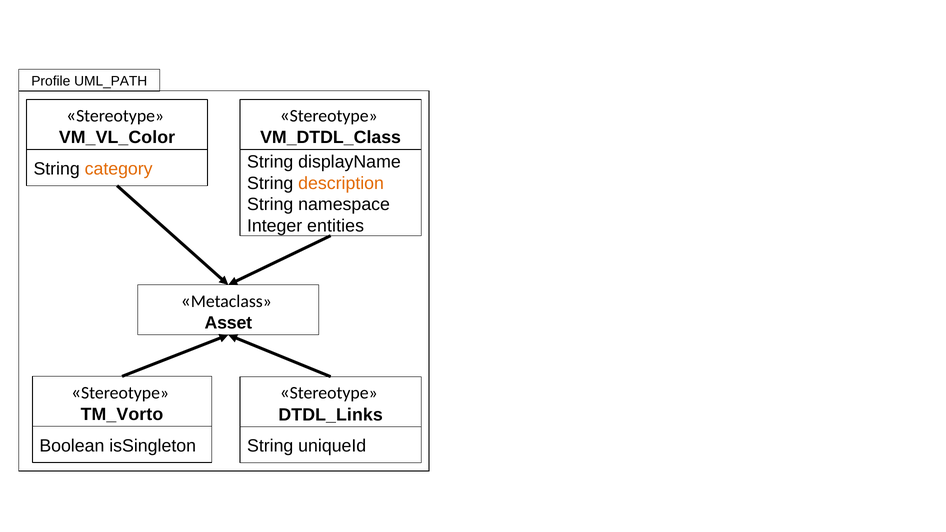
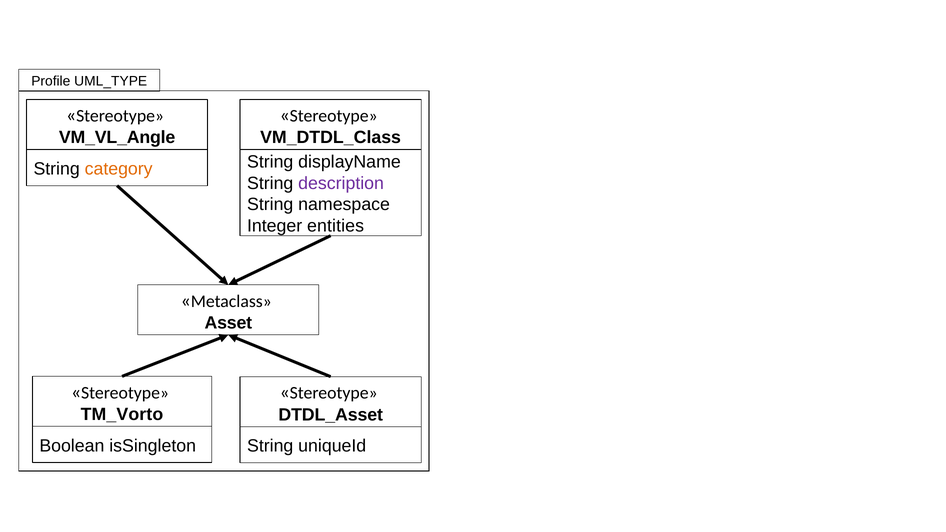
UML_PATH: UML_PATH -> UML_TYPE
VM_VL_Color: VM_VL_Color -> VM_VL_Angle
description colour: orange -> purple
DTDL_Links: DTDL_Links -> DTDL_Asset
